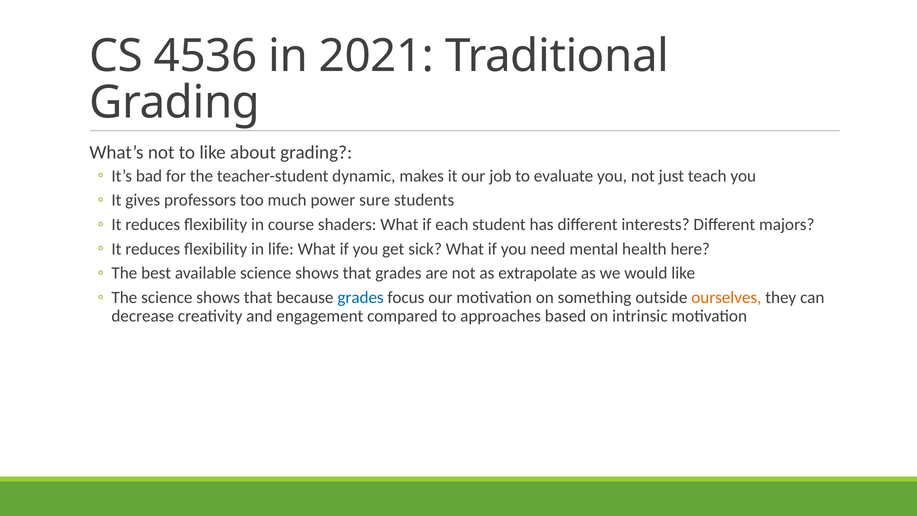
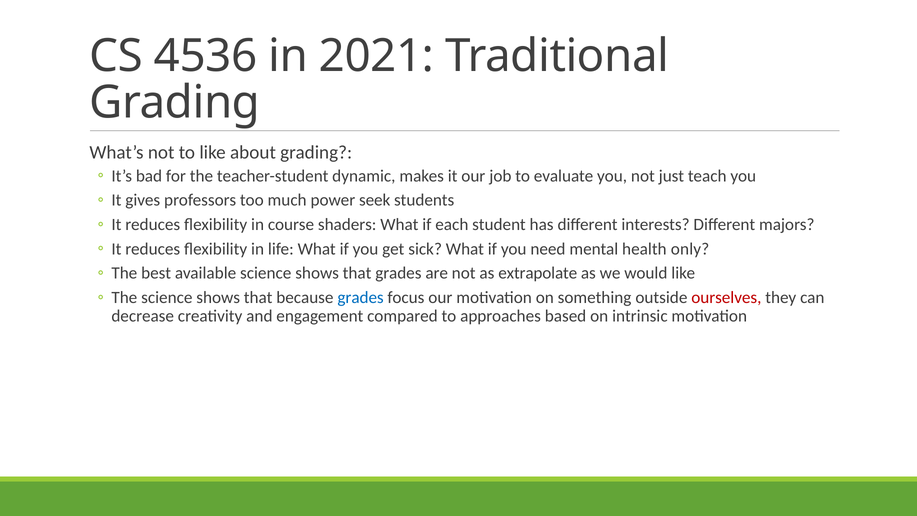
sure: sure -> seek
here: here -> only
ourselves colour: orange -> red
